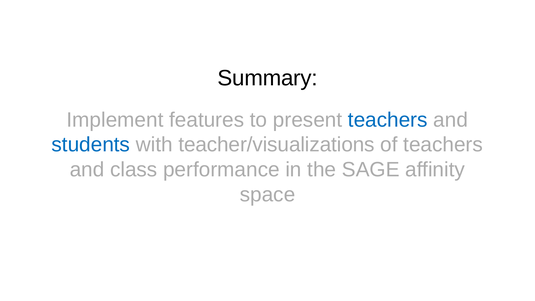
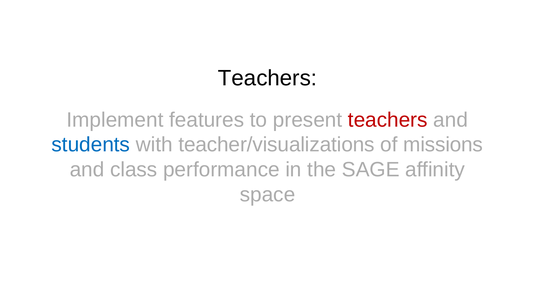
Summary at (268, 78): Summary -> Teachers
teachers at (388, 120) colour: blue -> red
of teachers: teachers -> missions
